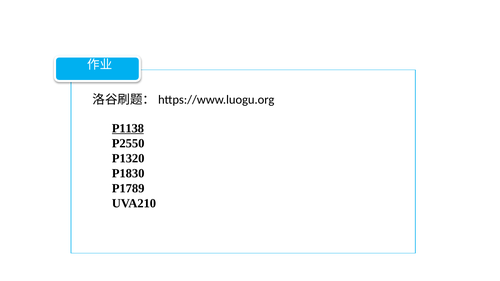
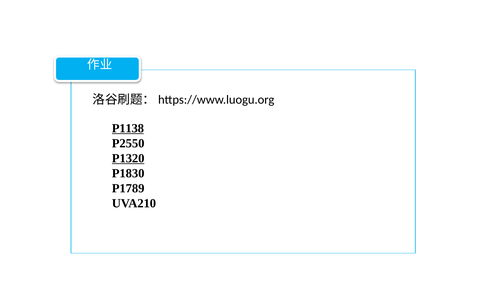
P1320 underline: none -> present
